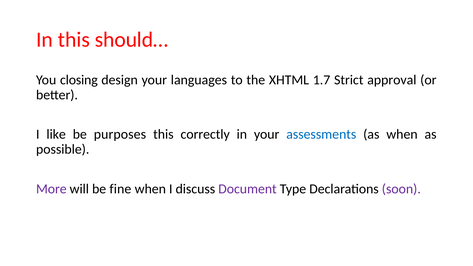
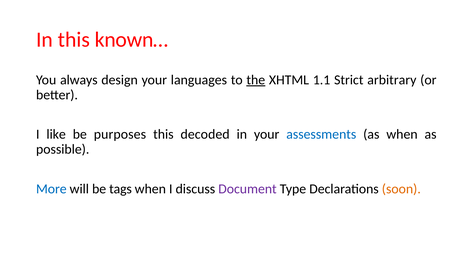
should…: should… -> known…
closing: closing -> always
the underline: none -> present
1.7: 1.7 -> 1.1
approval: approval -> arbitrary
correctly: correctly -> decoded
More colour: purple -> blue
fine: fine -> tags
soon colour: purple -> orange
